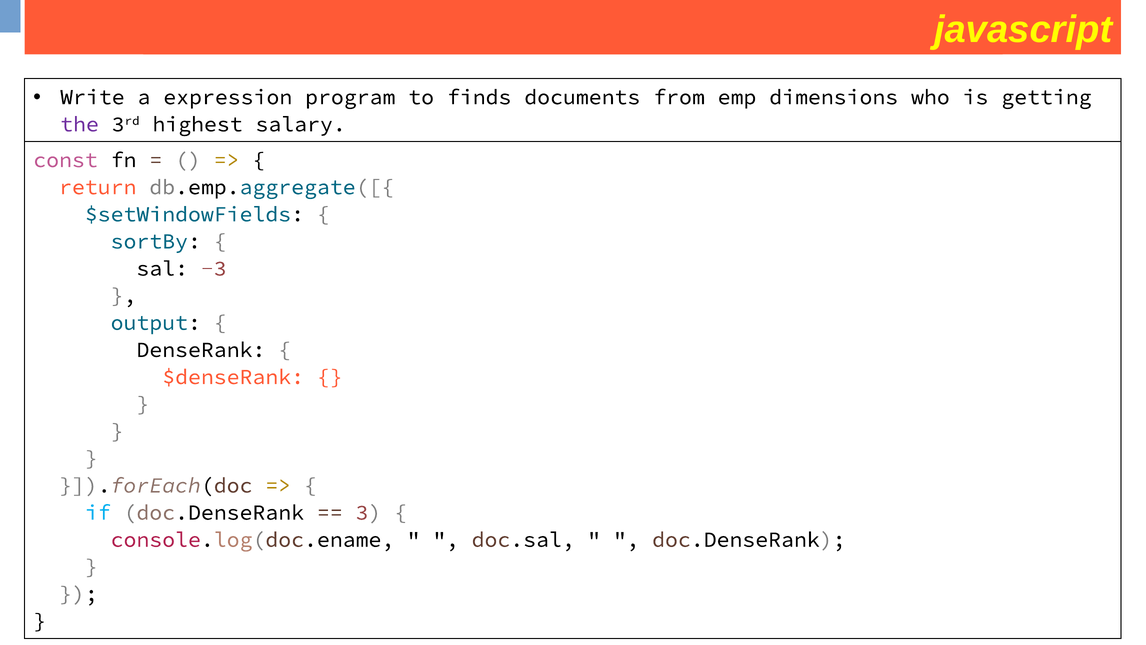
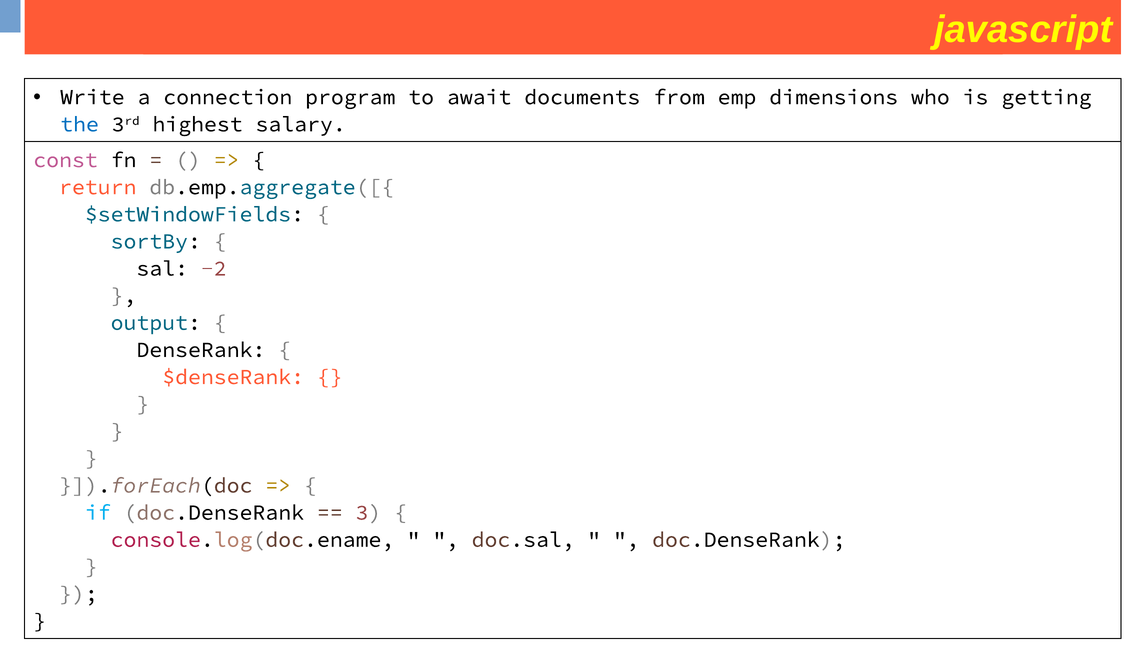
expression: expression -> connection
finds: finds -> await
the colour: purple -> blue
-3: -3 -> -2
